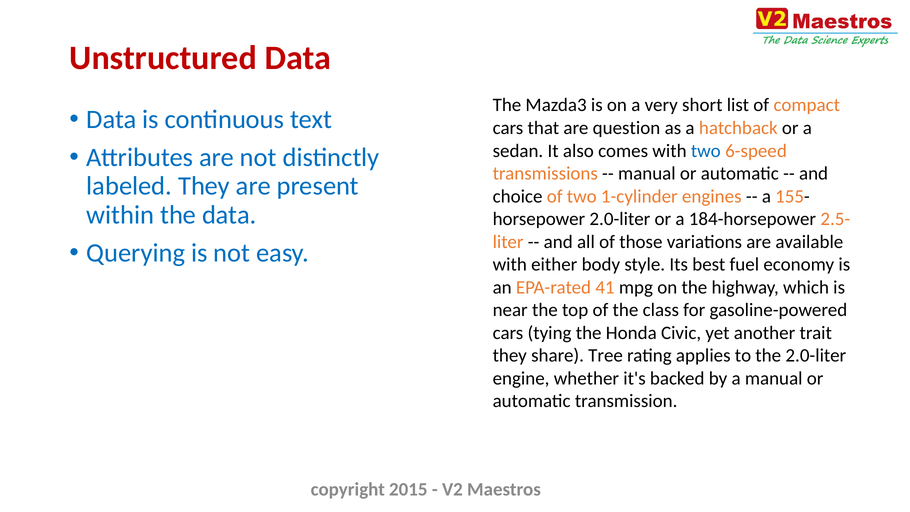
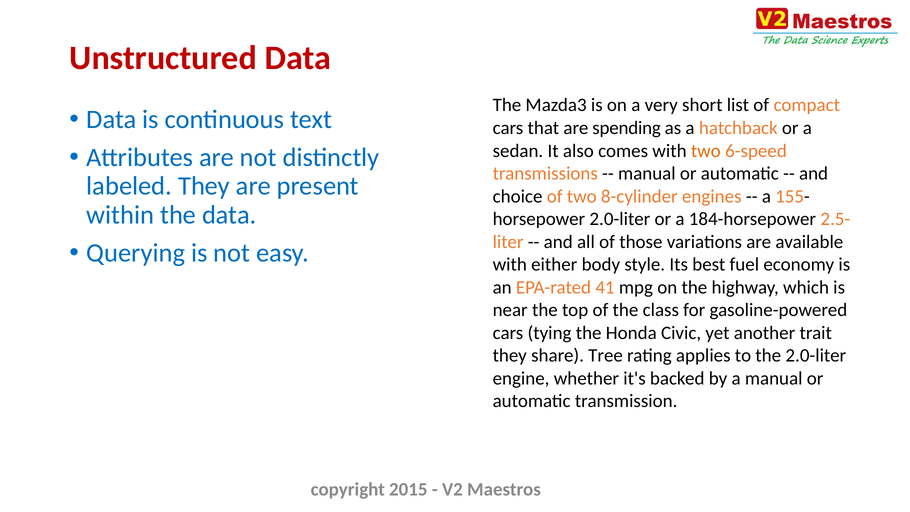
question: question -> spending
two at (706, 151) colour: blue -> orange
1-cylinder: 1-cylinder -> 8-cylinder
